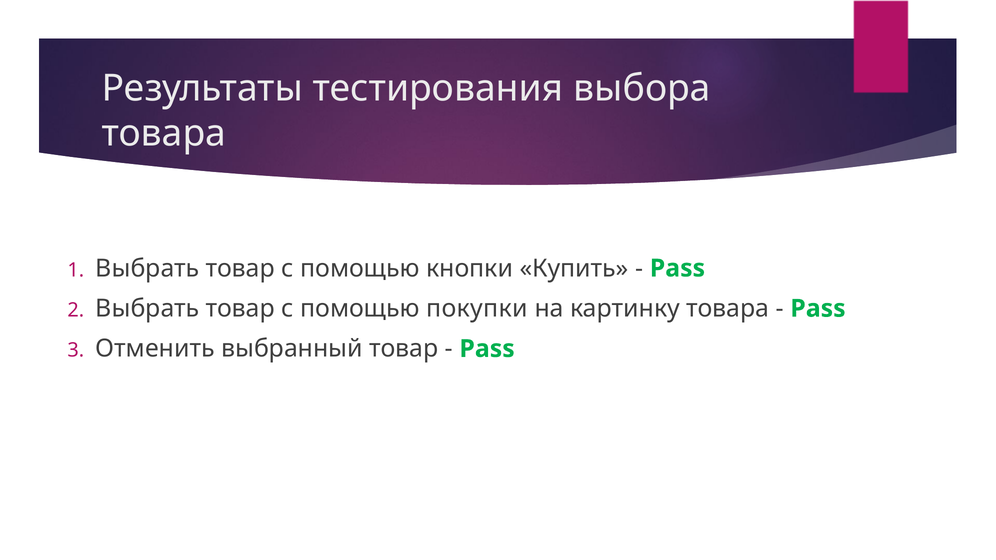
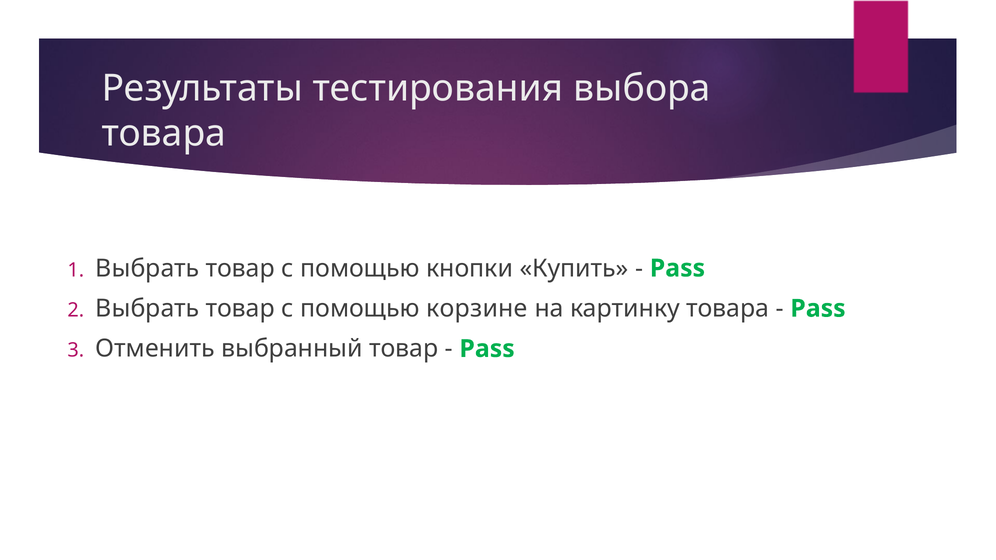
покупки: покупки -> корзине
